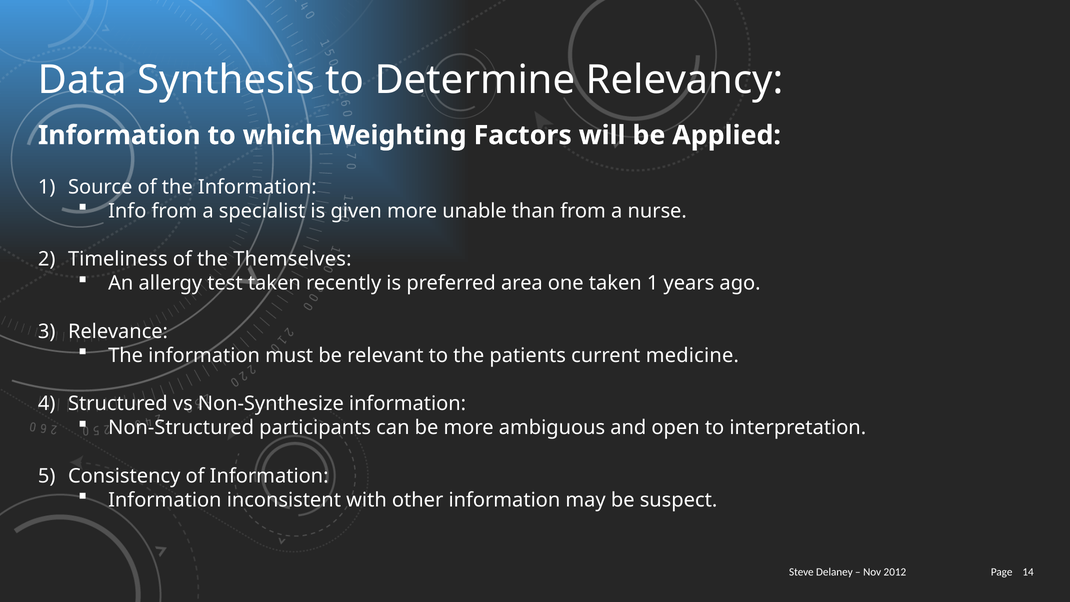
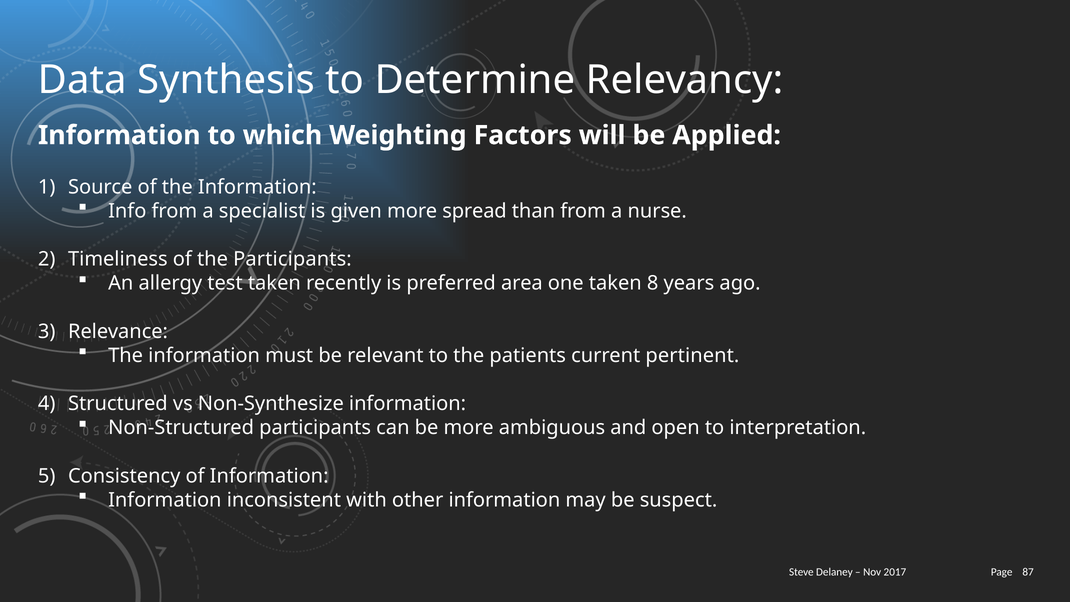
unable: unable -> spread
the Themselves: Themselves -> Participants
taken 1: 1 -> 8
medicine: medicine -> pertinent
2012: 2012 -> 2017
14: 14 -> 87
